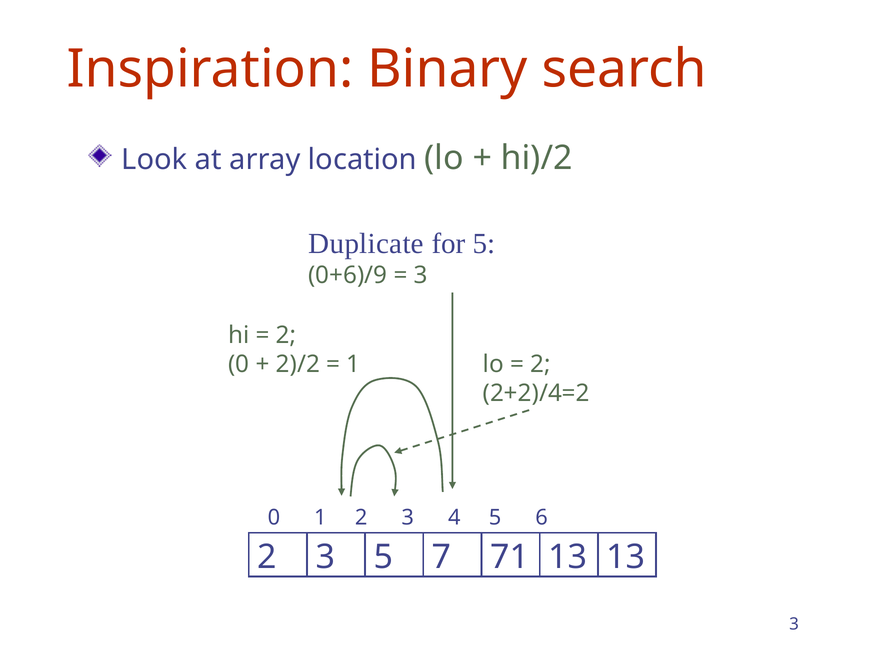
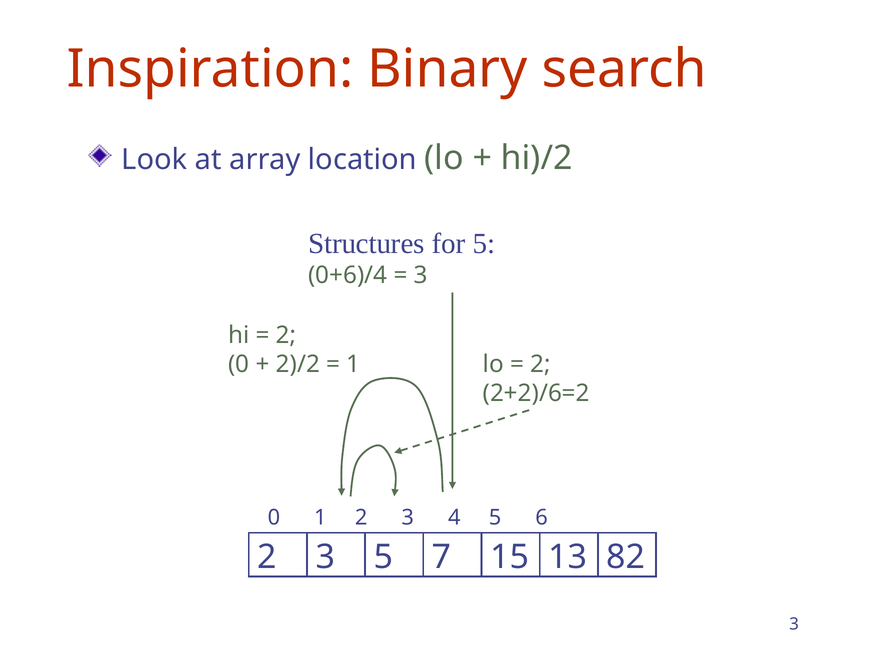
Duplicate: Duplicate -> Structures
0+6)/9: 0+6)/9 -> 0+6)/4
2+2)/4=2: 2+2)/4=2 -> 2+2)/6=2
71: 71 -> 15
13 13: 13 -> 82
